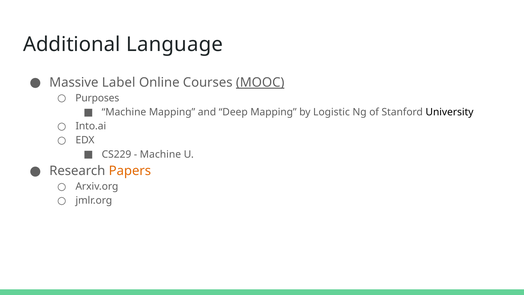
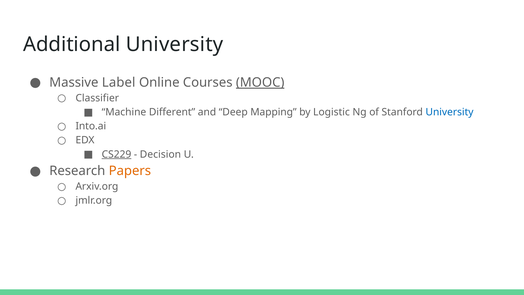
Additional Language: Language -> University
Purposes: Purposes -> Classifier
Machine Mapping: Mapping -> Different
University at (450, 112) colour: black -> blue
CS229 underline: none -> present
Machine at (160, 154): Machine -> Decision
